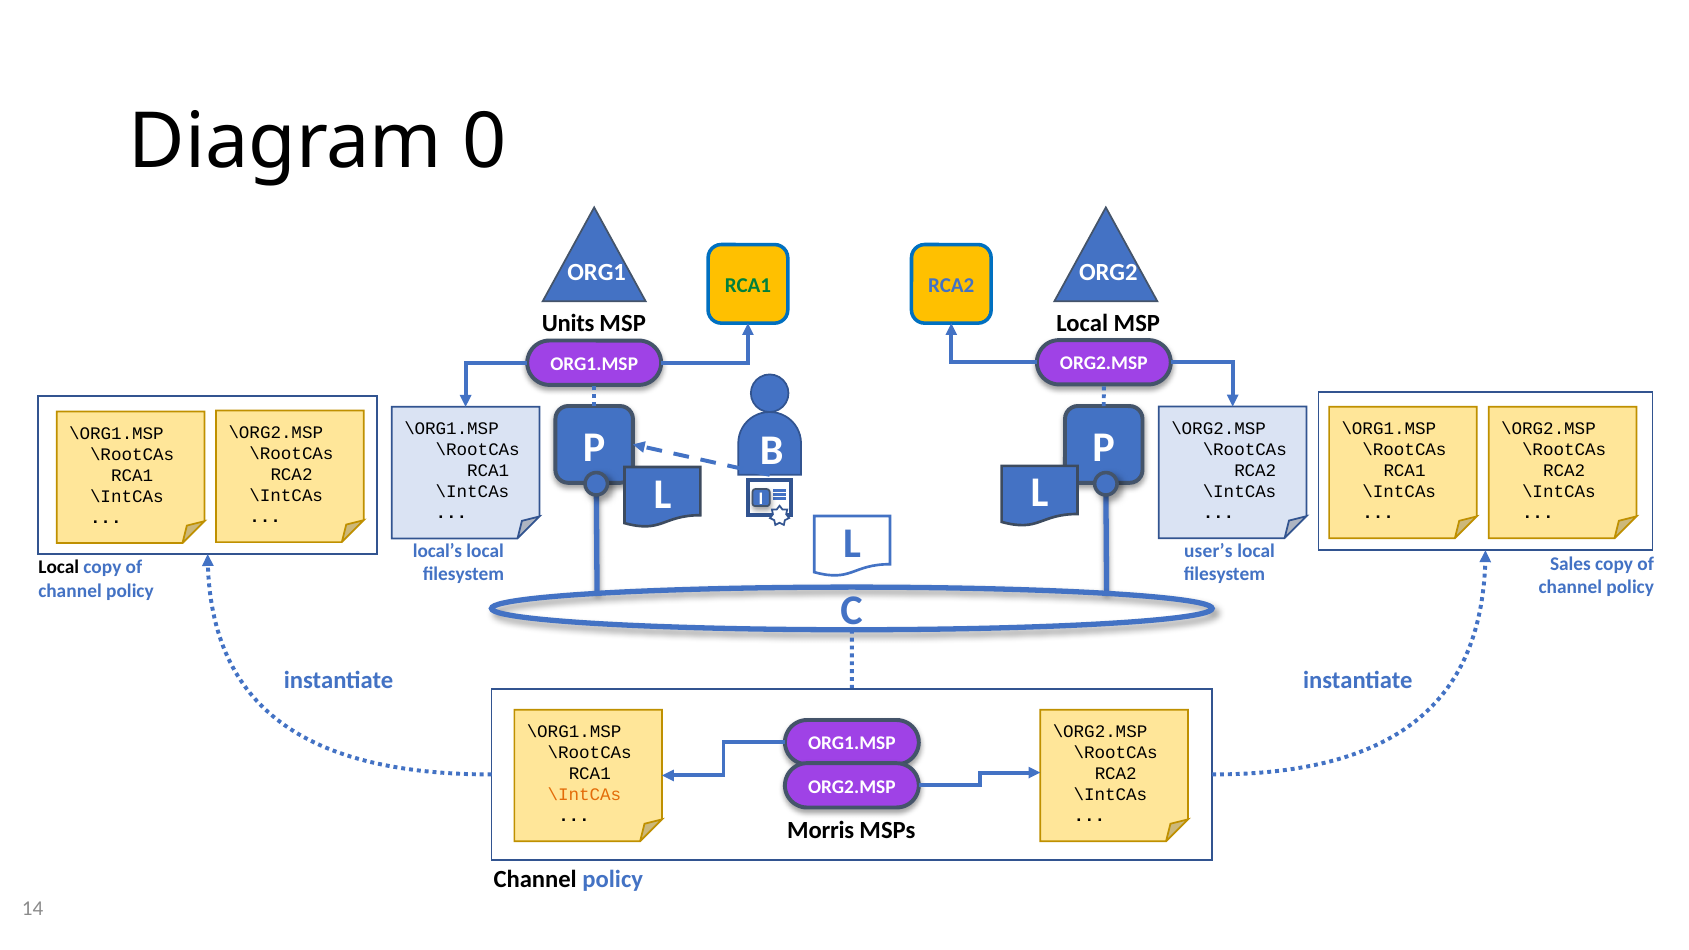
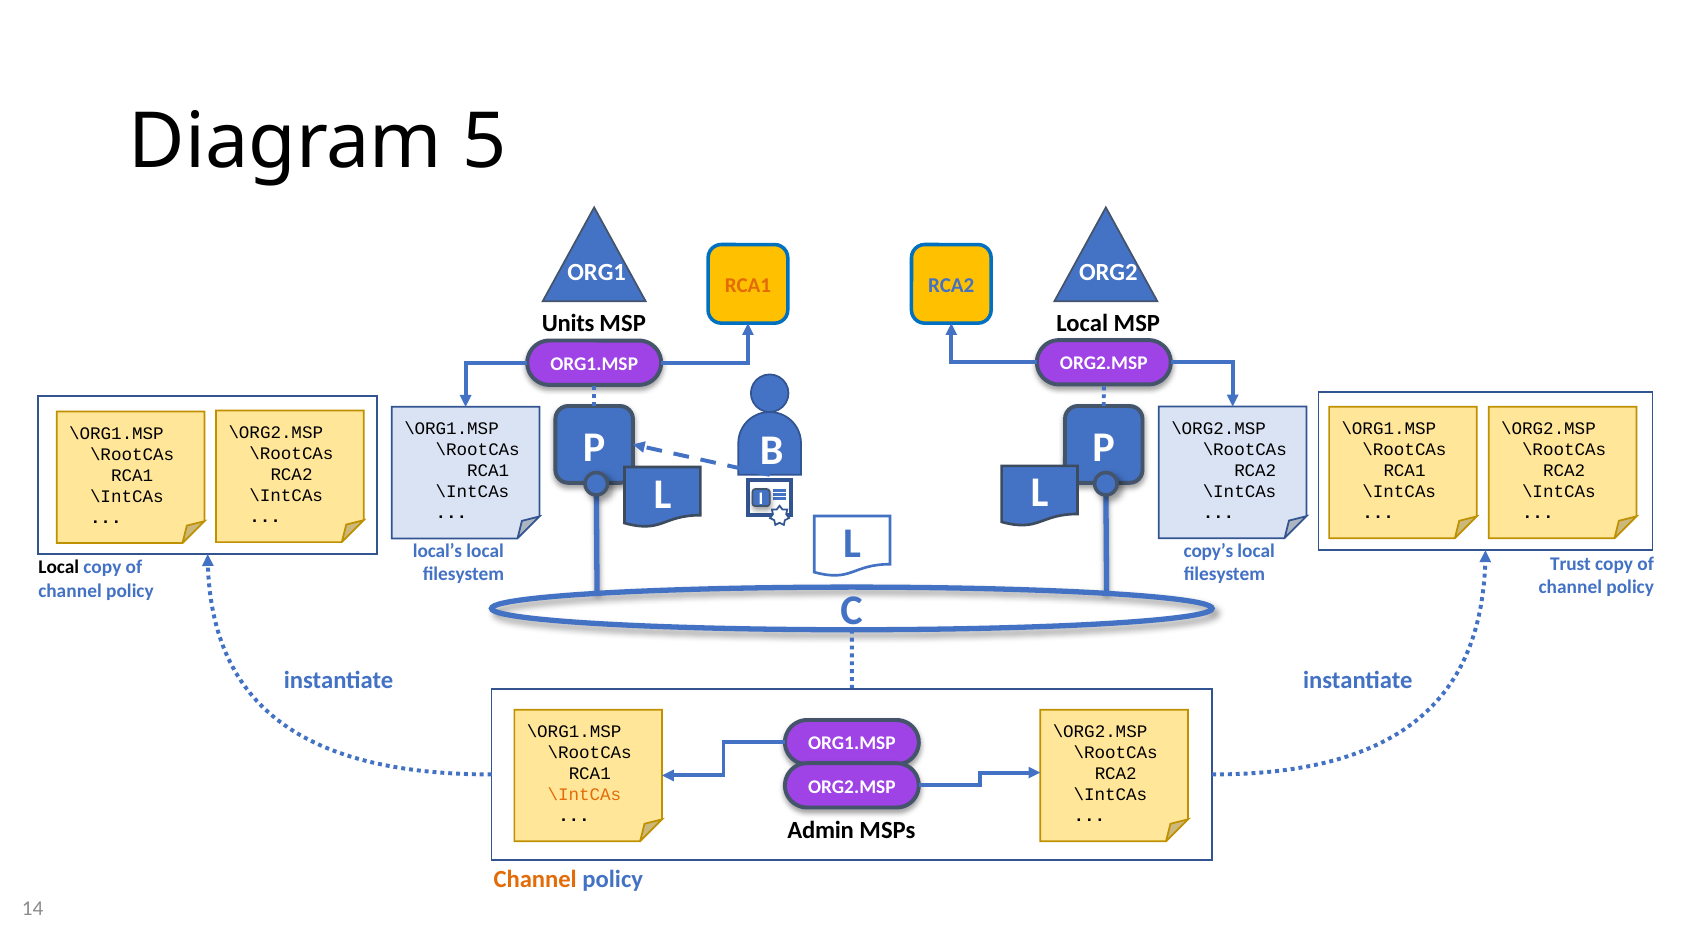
0: 0 -> 5
RCA1 at (748, 285) colour: green -> orange
user’s: user’s -> copy’s
Sales: Sales -> Trust
Morris: Morris -> Admin
Channel at (535, 880) colour: black -> orange
